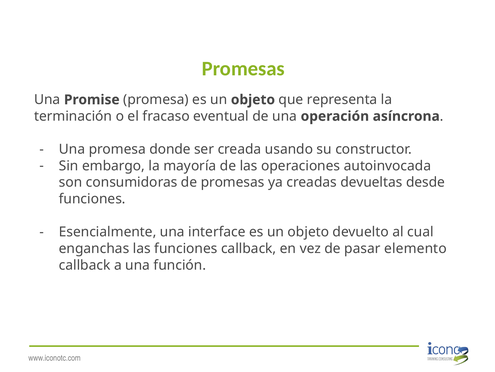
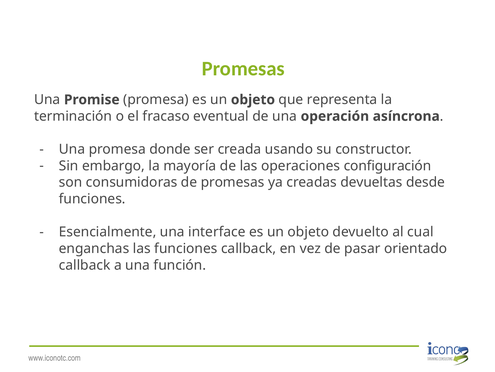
autoinvocada: autoinvocada -> configuración
elemento: elemento -> orientado
